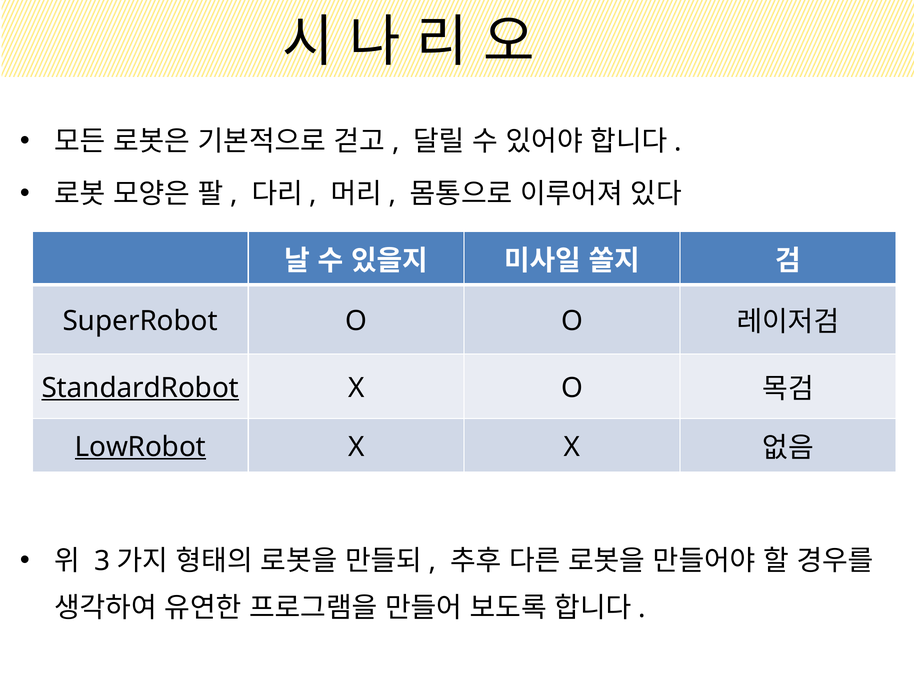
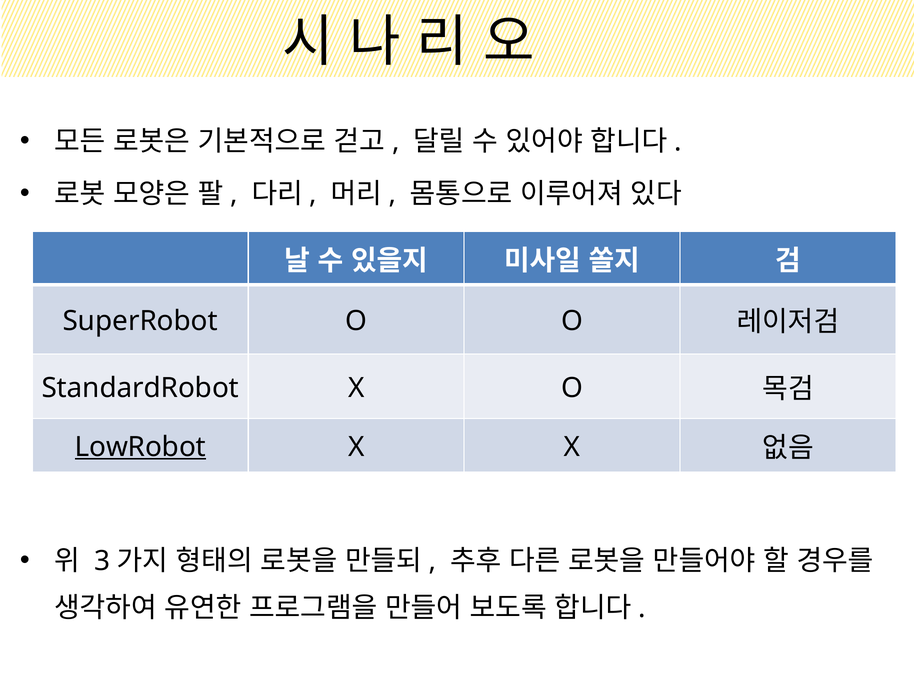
StandardRobot underline: present -> none
